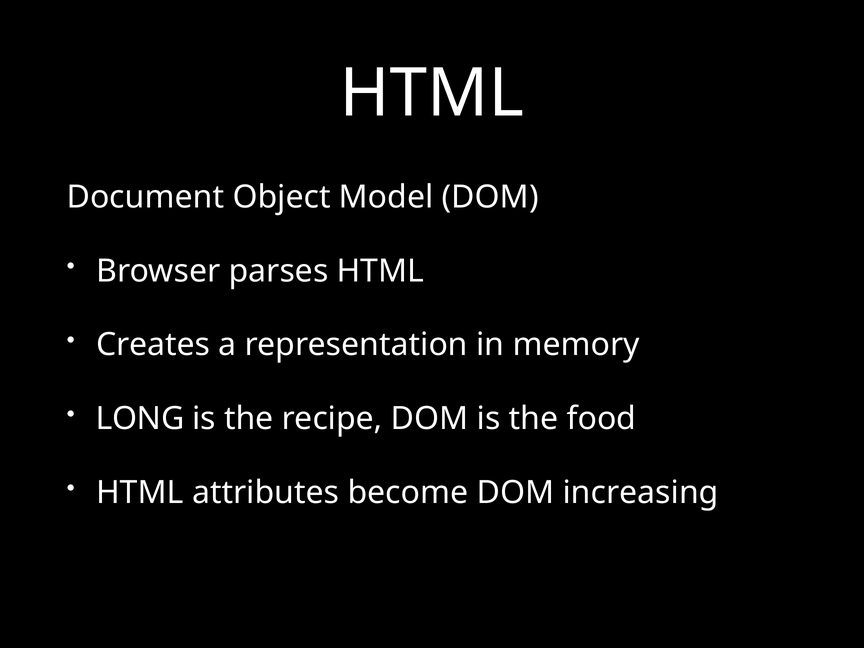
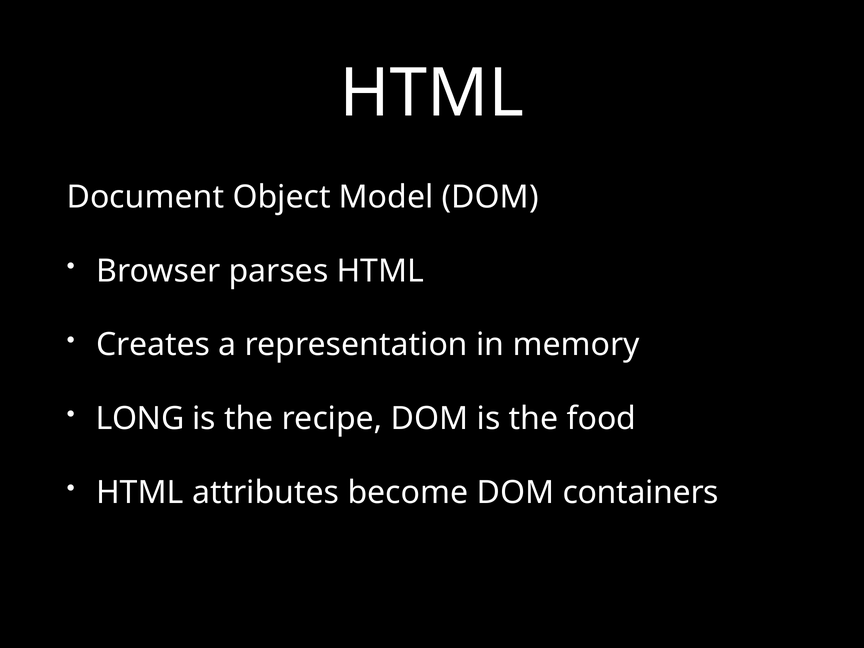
increasing: increasing -> containers
